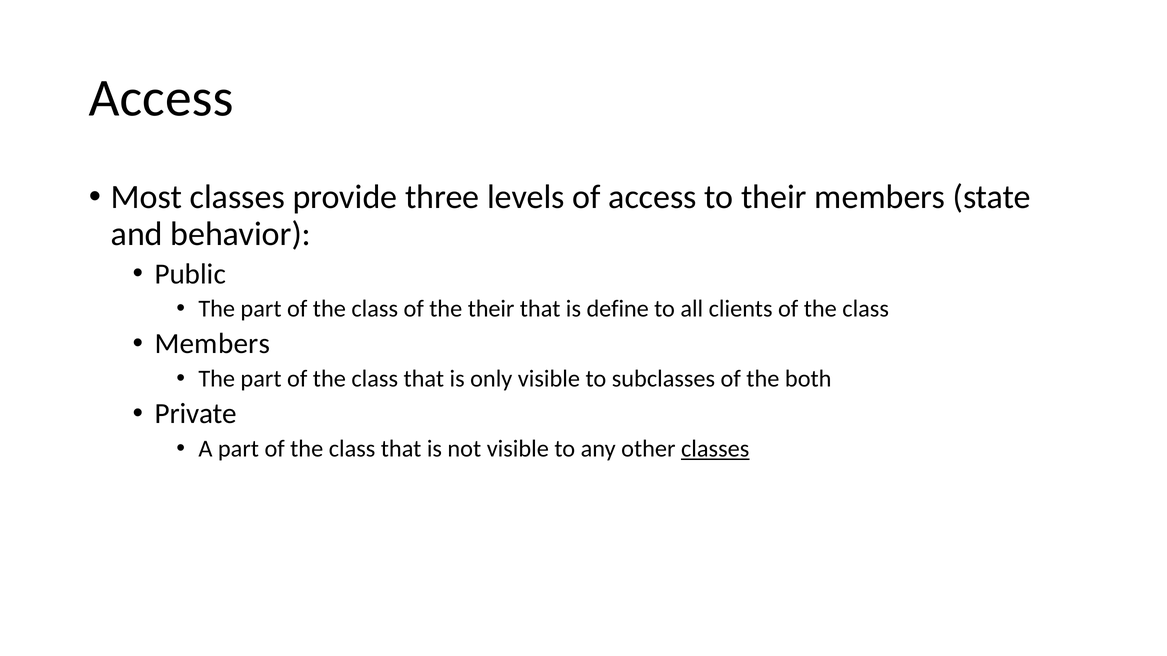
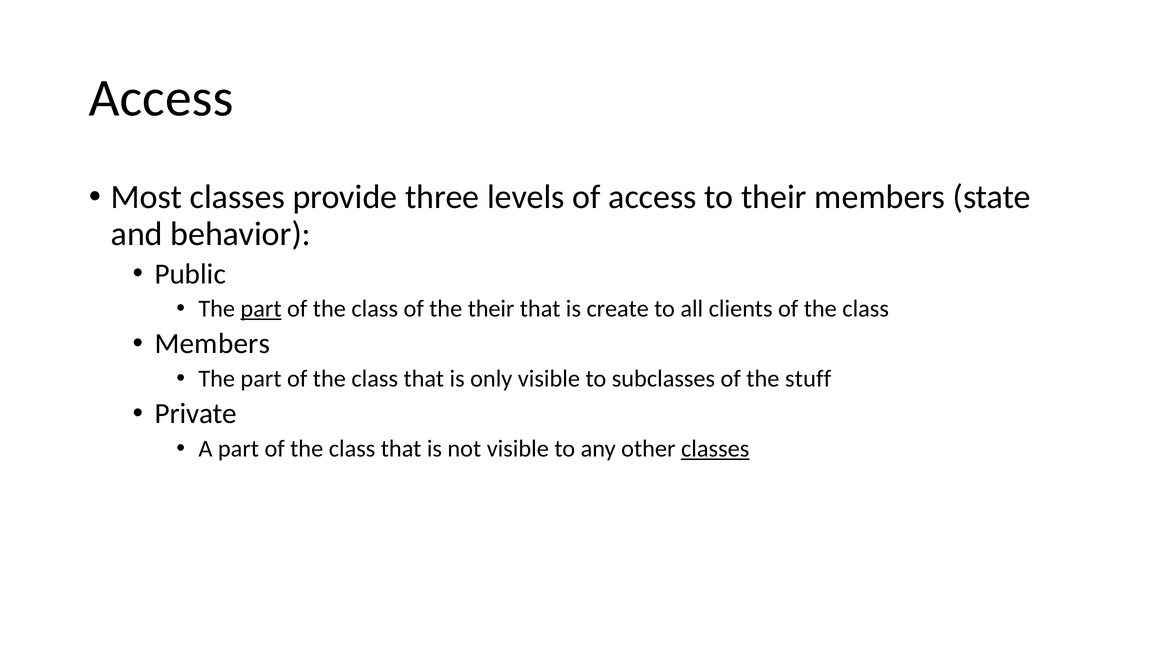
part at (261, 309) underline: none -> present
define: define -> create
both: both -> stuff
